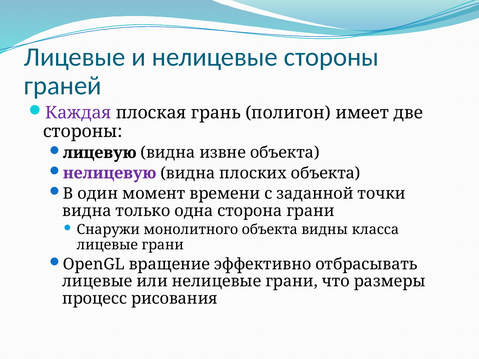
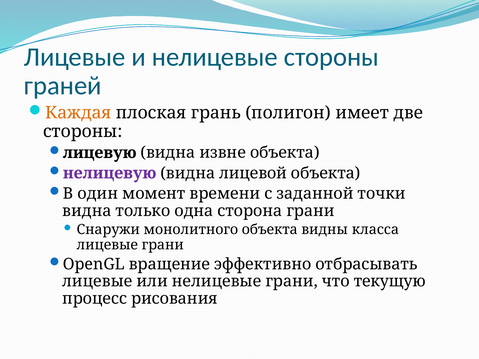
Каждая colour: purple -> orange
плоских: плоских -> лицевой
размеры: размеры -> текущую
